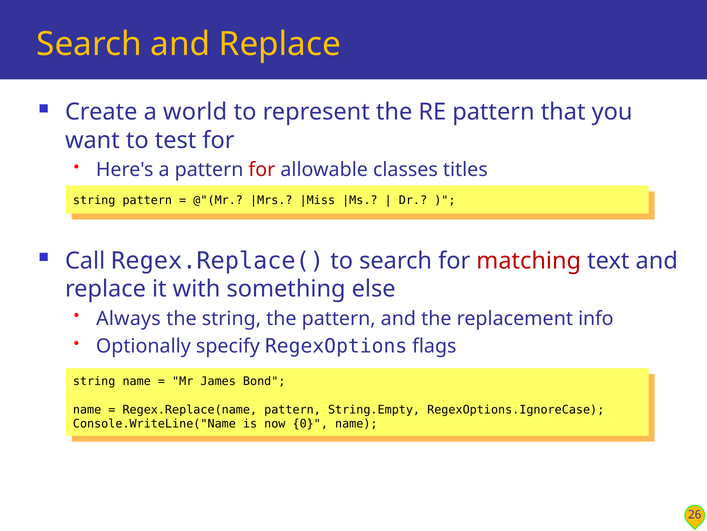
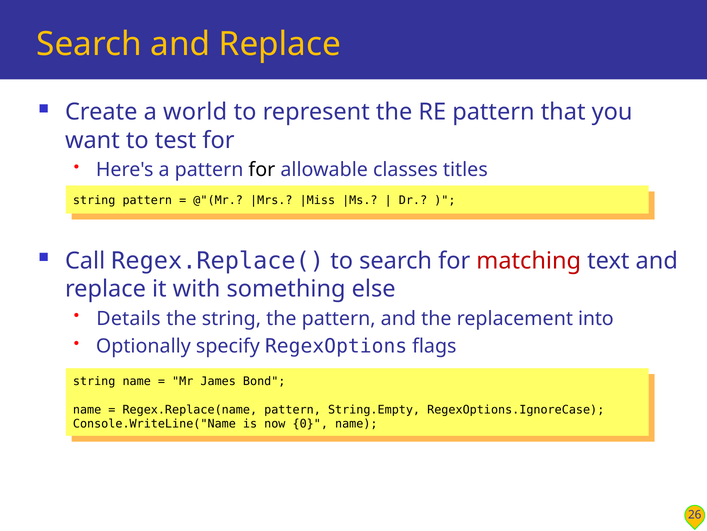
for at (262, 170) colour: red -> black
Always: Always -> Details
info: info -> into
